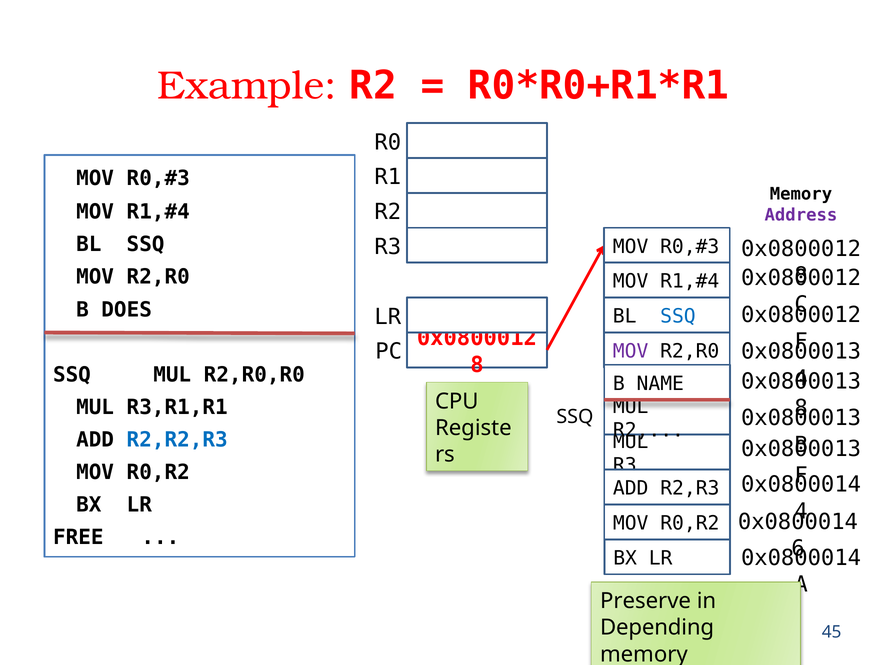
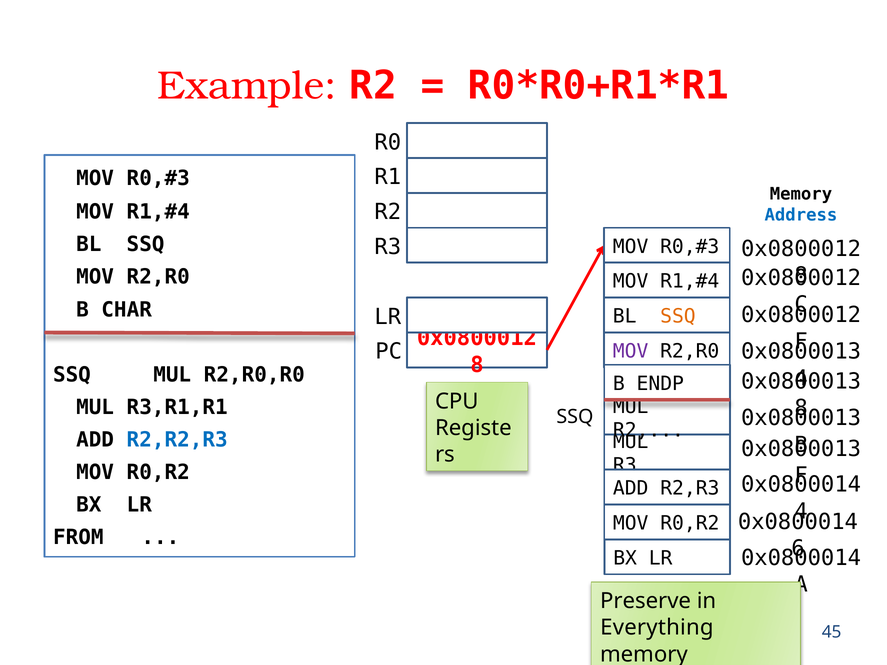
Address colour: purple -> blue
DOES: DOES -> CHAR
SSQ at (678, 316) colour: blue -> orange
NAME: NAME -> ENDP
FREE: FREE -> FROM
Depending: Depending -> Everything
